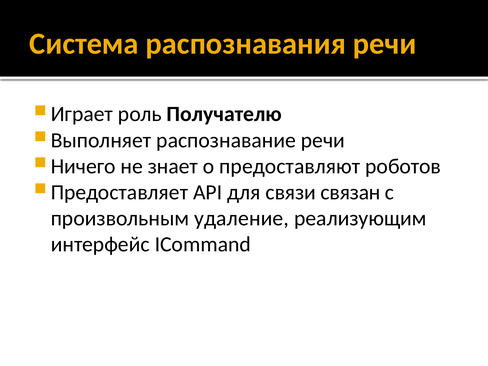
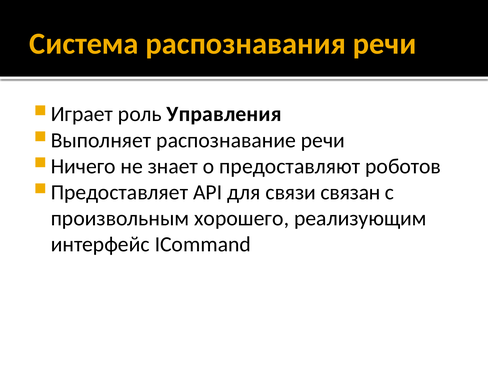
Получателю: Получателю -> Управления
удаление: удаление -> хорошего
